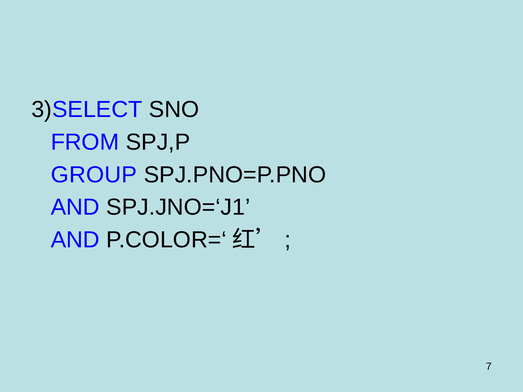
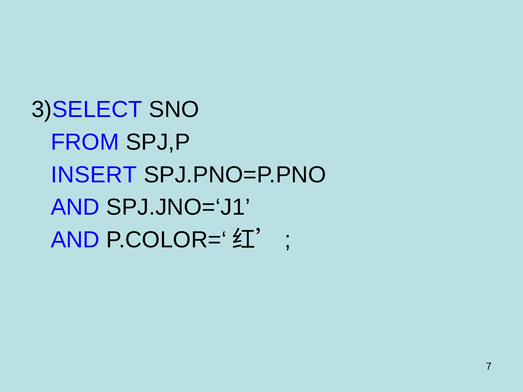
GROUP: GROUP -> INSERT
